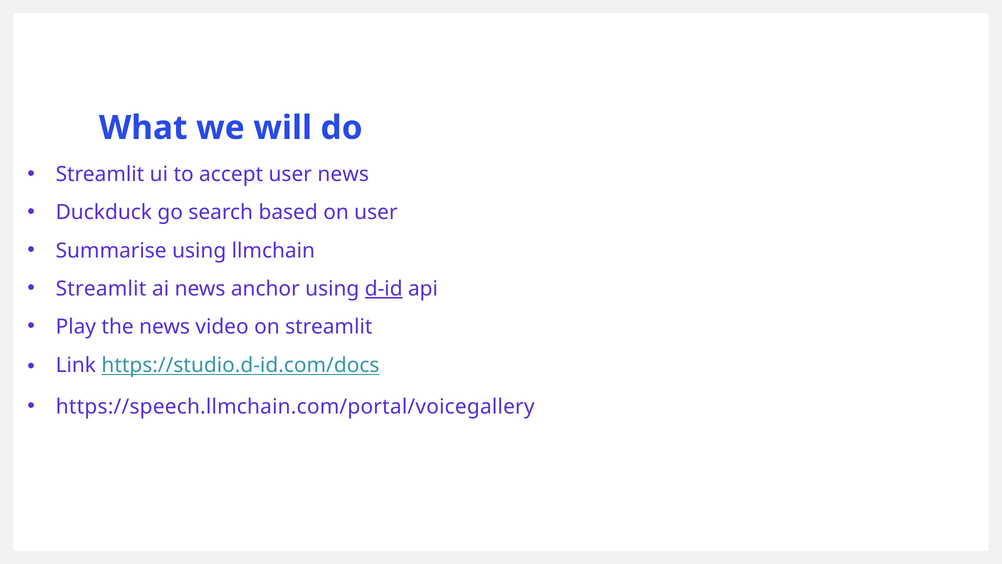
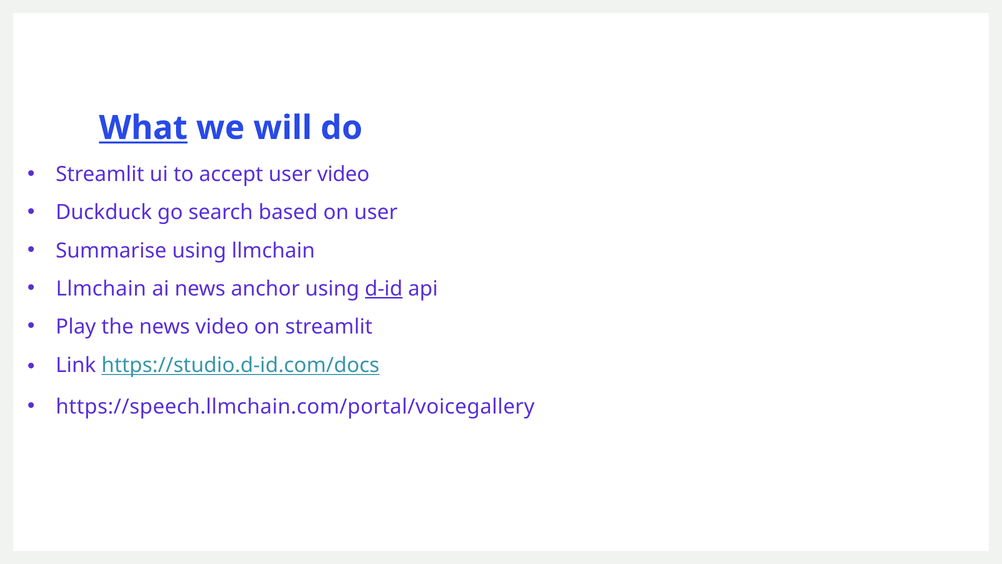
What underline: none -> present
user news: news -> video
Streamlit at (101, 288): Streamlit -> Llmchain
